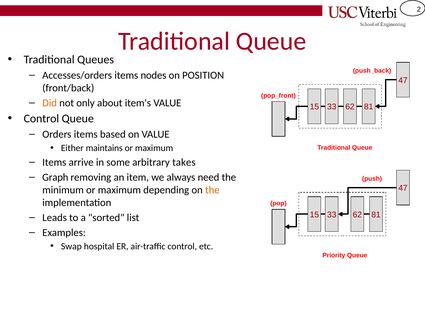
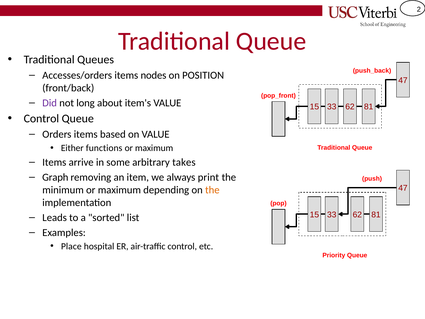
Did colour: orange -> purple
only: only -> long
maintains: maintains -> functions
need: need -> print
Swap: Swap -> Place
